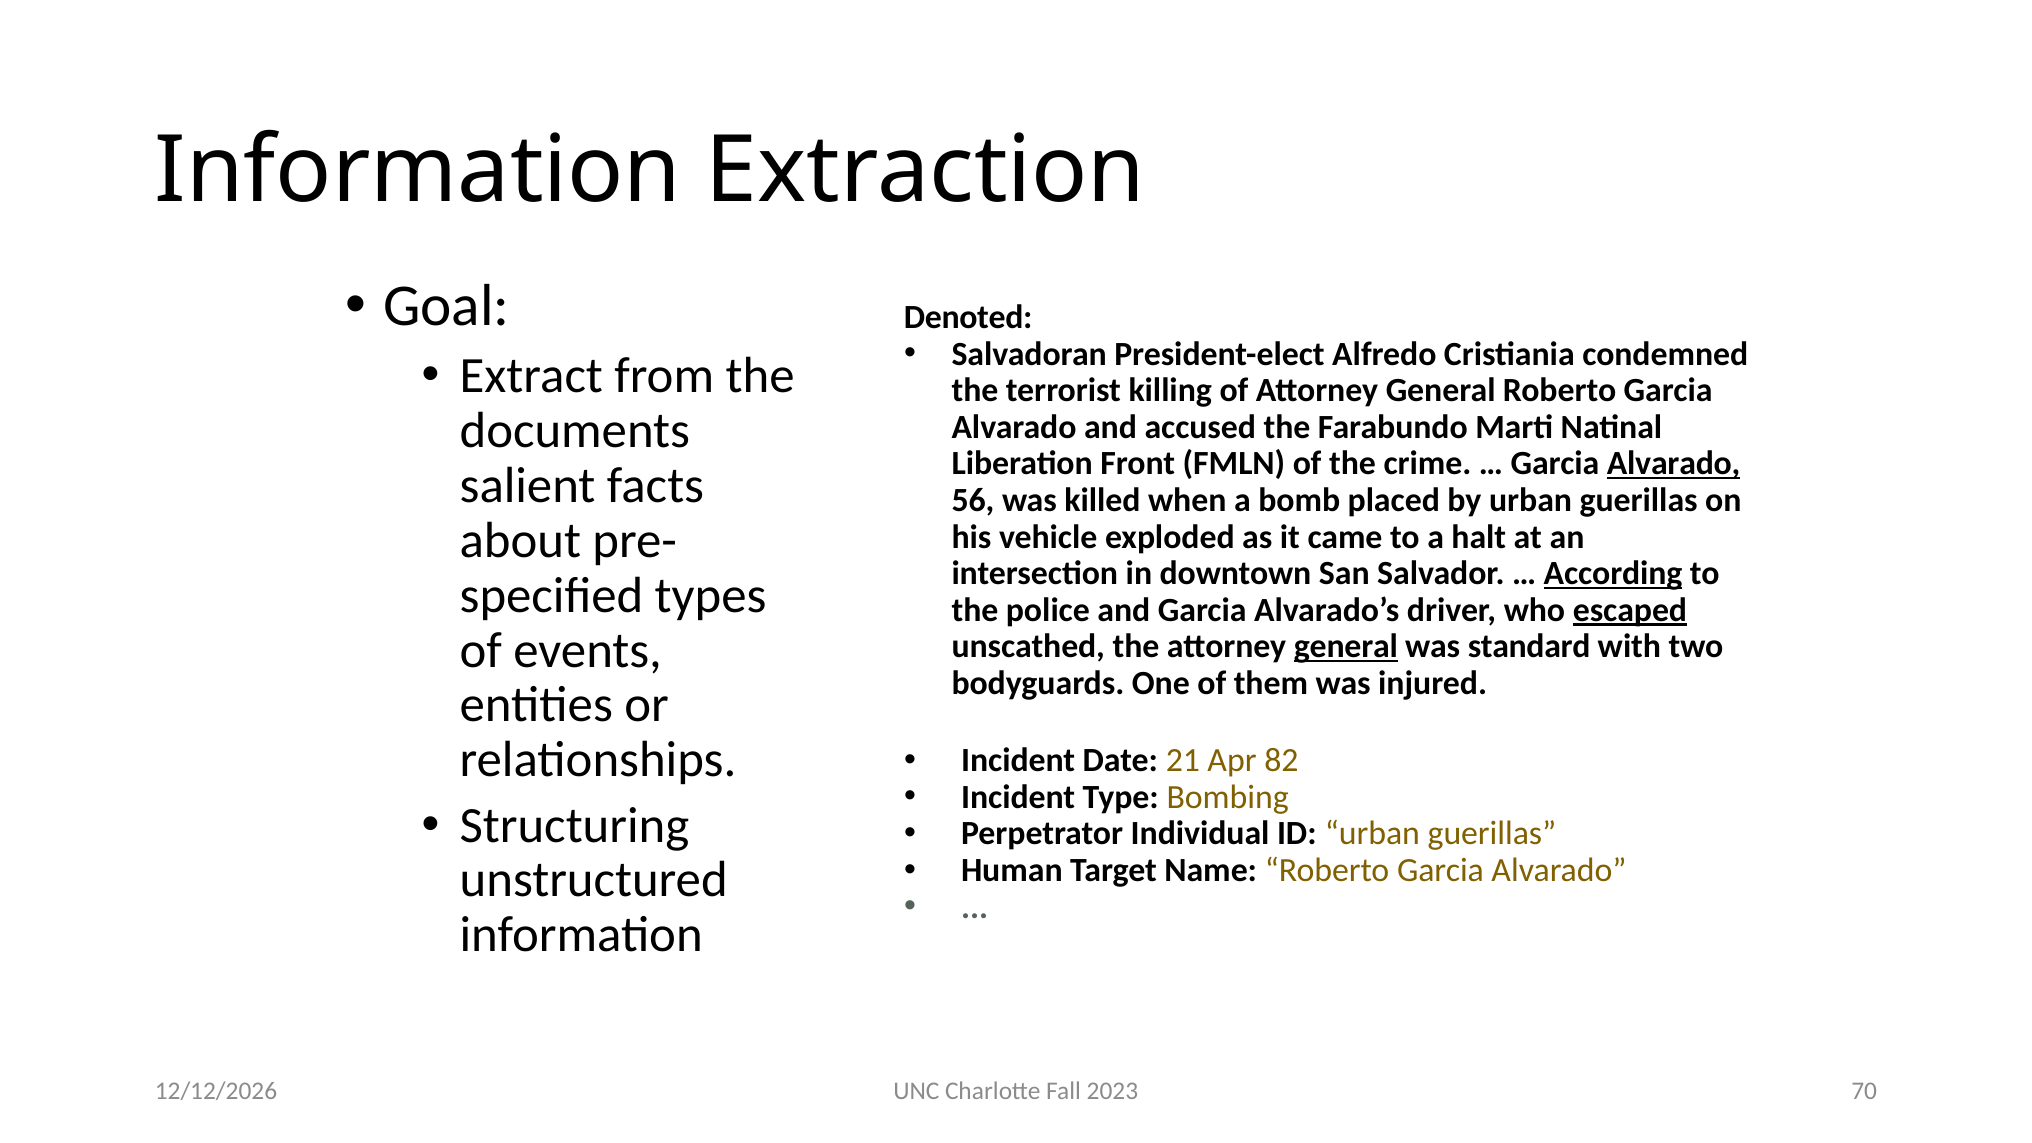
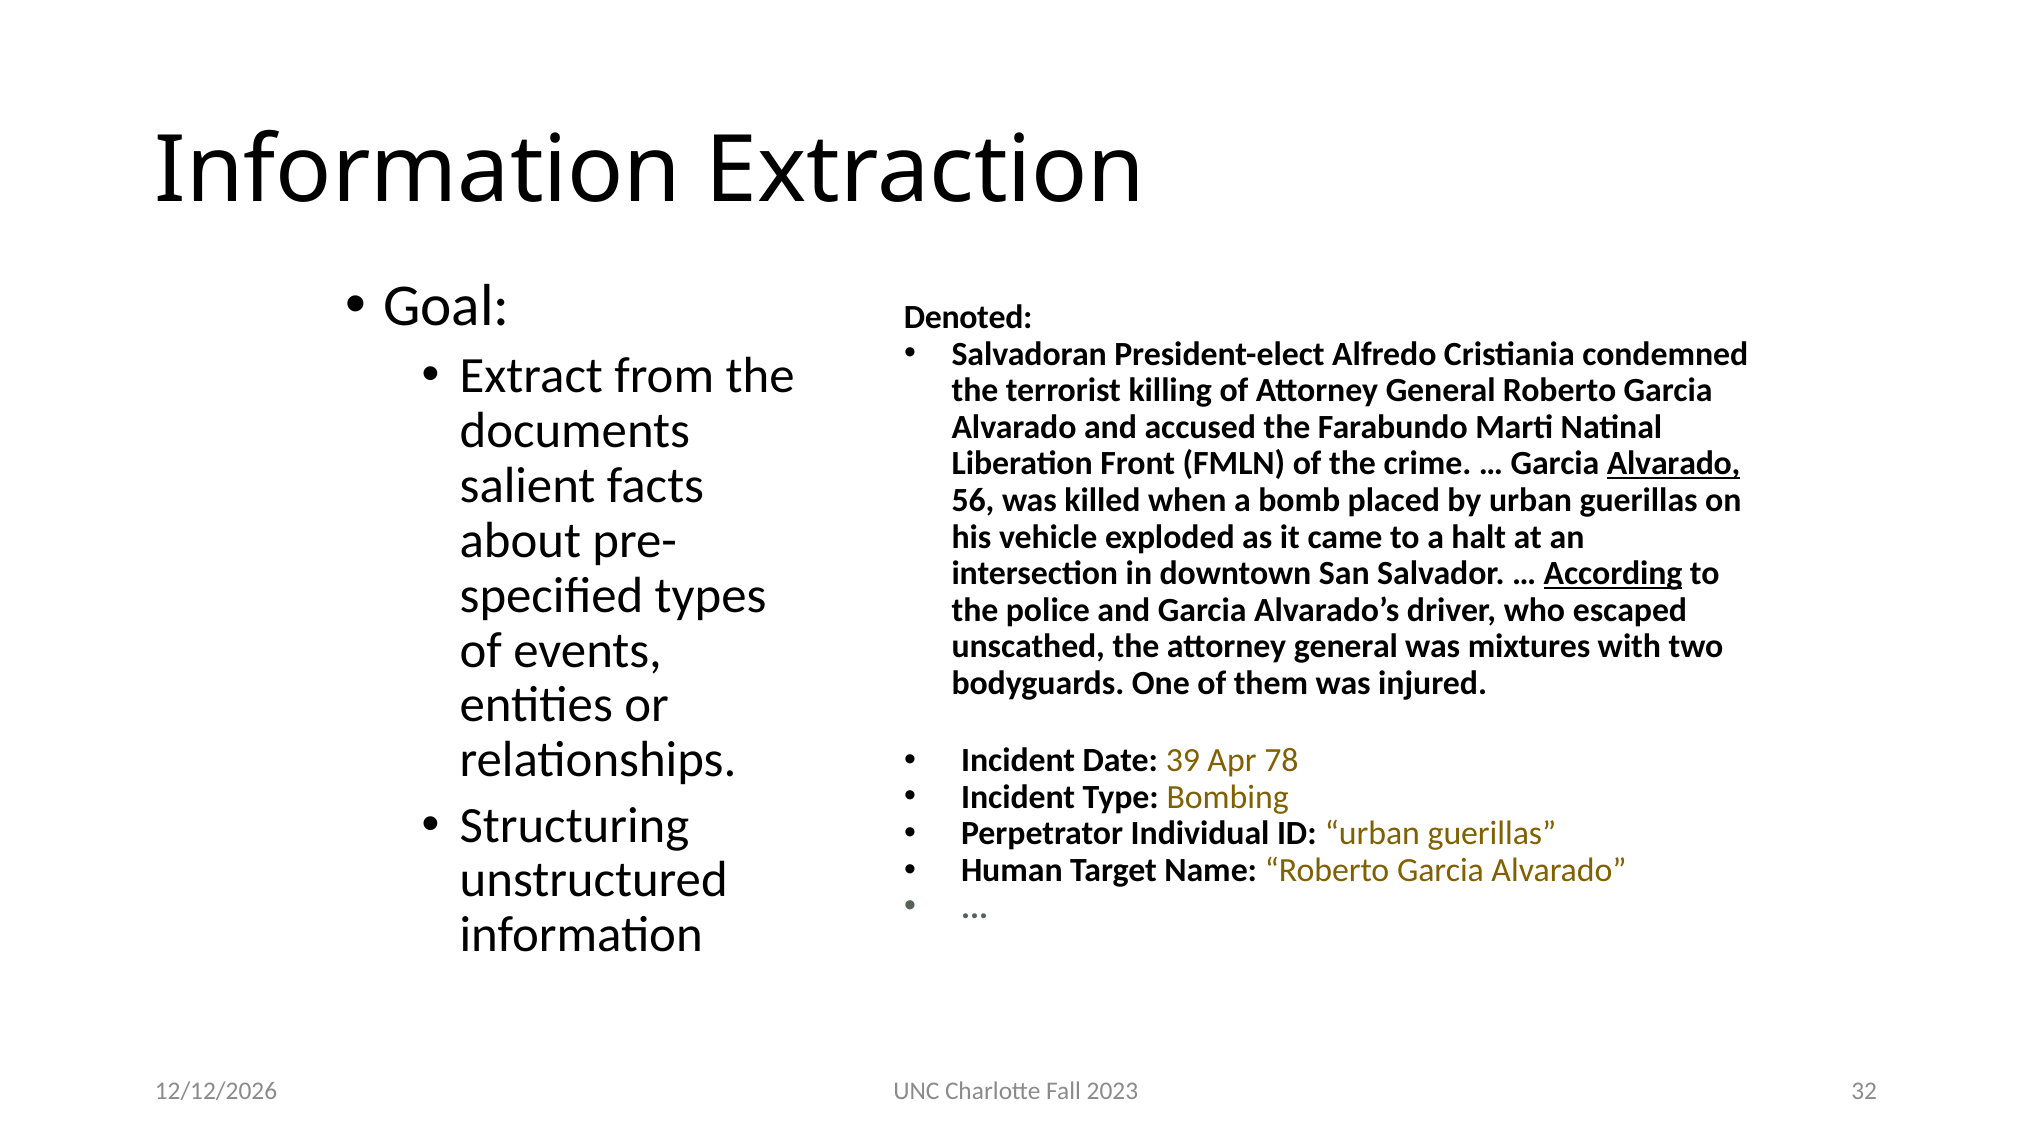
escaped underline: present -> none
general at (1346, 646) underline: present -> none
standard: standard -> mixtures
21: 21 -> 39
82: 82 -> 78
70: 70 -> 32
